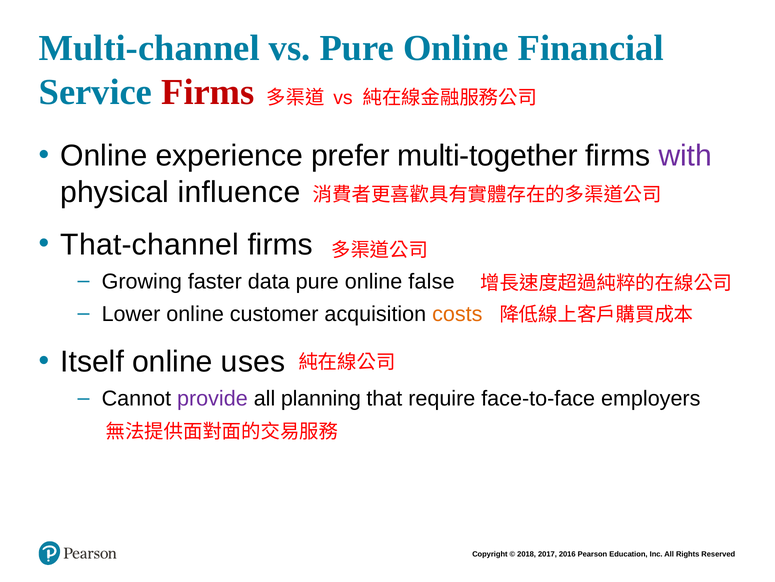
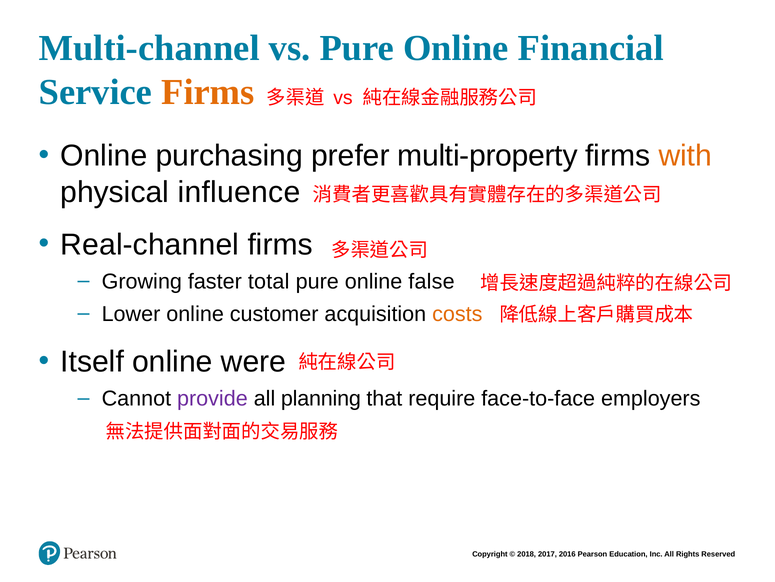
Firms at (208, 92) colour: red -> orange
experience: experience -> purchasing
multi-together: multi-together -> multi-property
with colour: purple -> orange
That-channel: That-channel -> Real-channel
data: data -> total
uses: uses -> were
